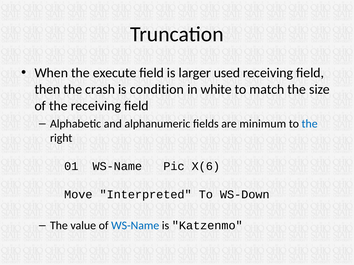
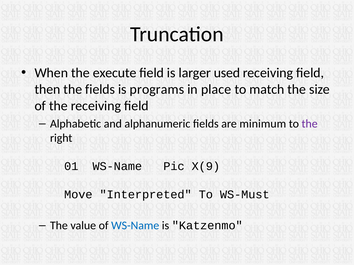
the crash: crash -> fields
condition: condition -> programs
white: white -> place
the at (310, 124) colour: blue -> purple
X(6: X(6 -> X(9
WS-Down: WS-Down -> WS-Must
